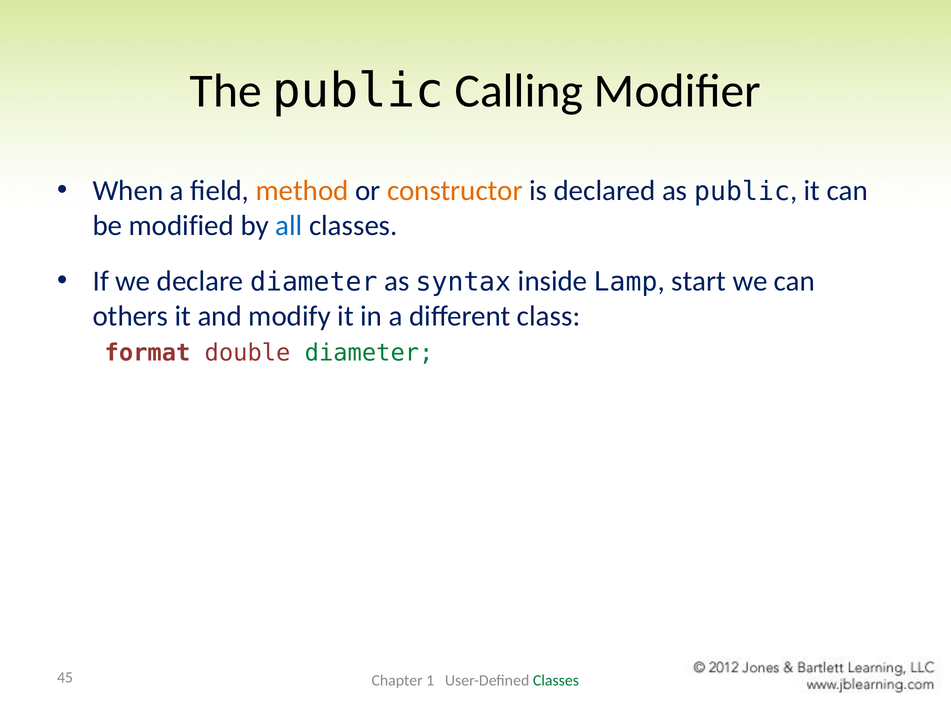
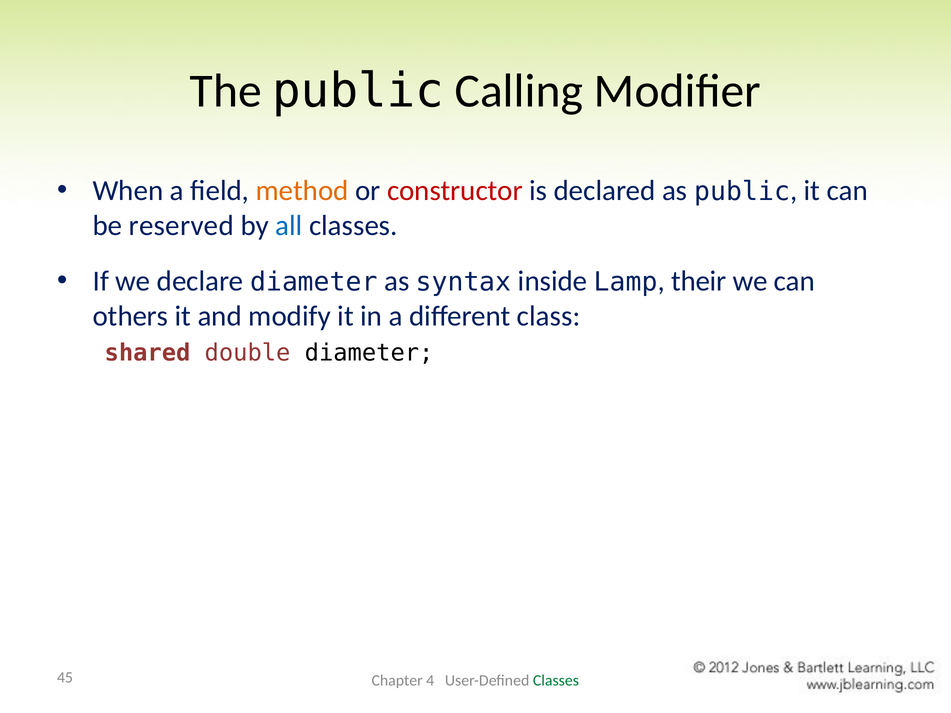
constructor colour: orange -> red
modified: modified -> reserved
start: start -> their
format: format -> shared
diameter at (369, 353) colour: green -> black
1: 1 -> 4
